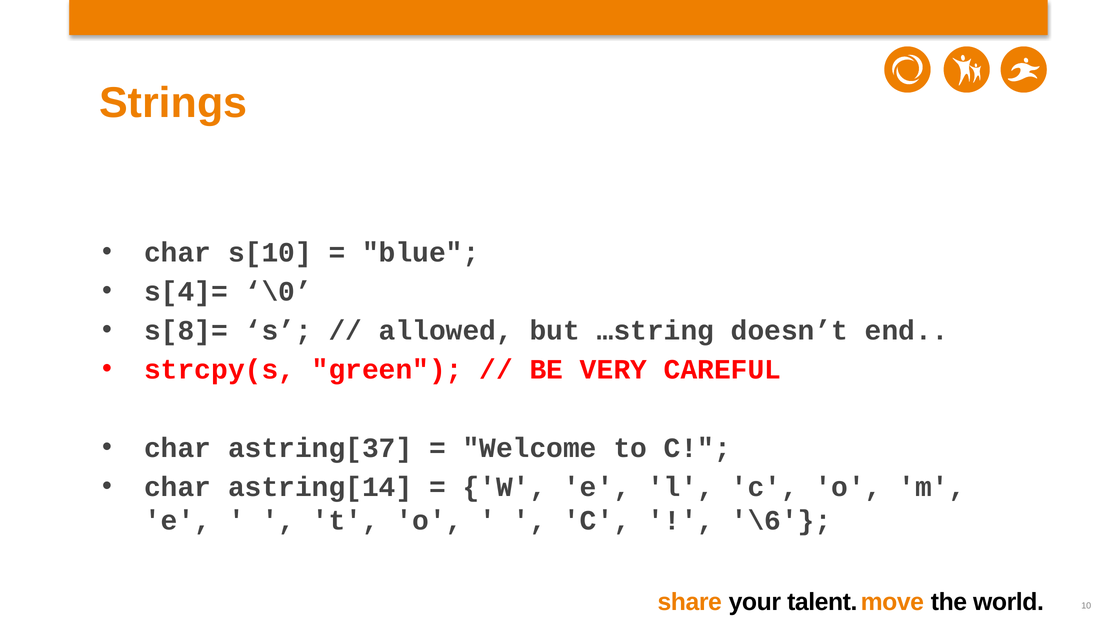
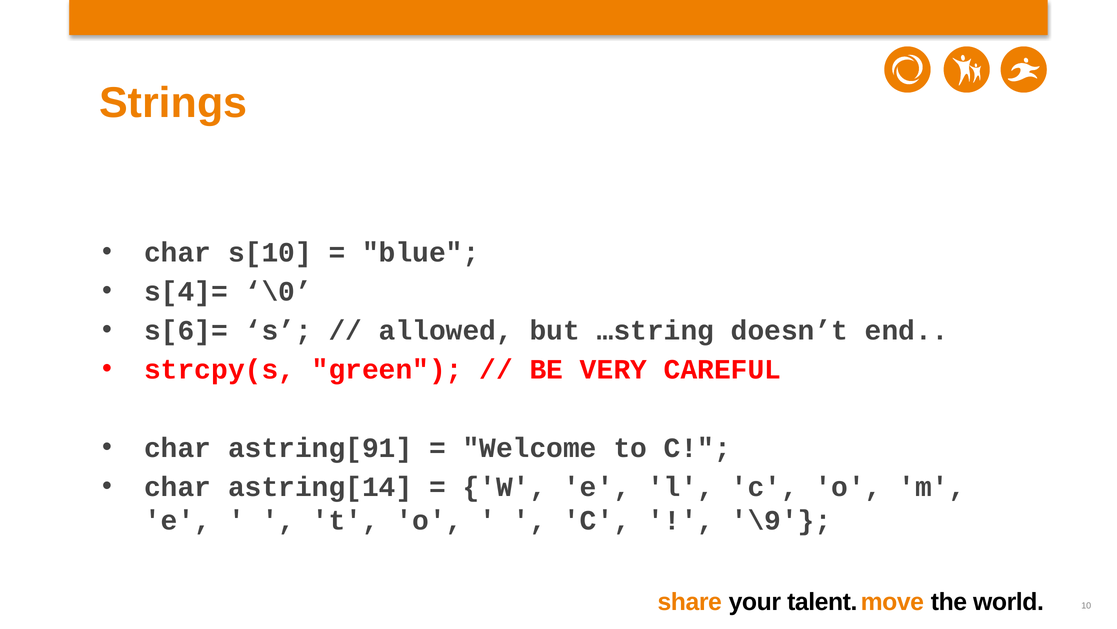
s[8]=: s[8]= -> s[6]=
astring[37: astring[37 -> astring[91
\6: \6 -> \9
